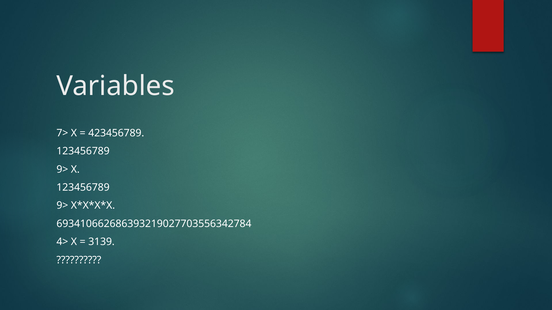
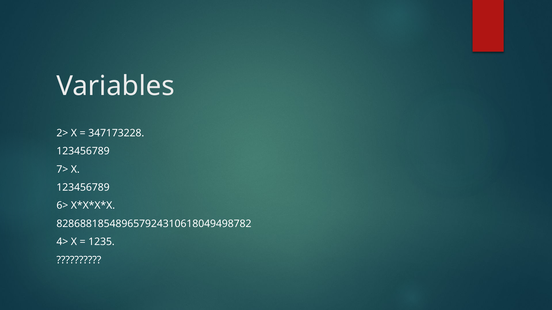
7>: 7> -> 2>
423456789: 423456789 -> 347173228
9> at (62, 170): 9> -> 7>
9> at (62, 206): 9> -> 6>
693410662686393219027703556342784: 693410662686393219027703556342784 -> 828688185489657924310618049498782
3139: 3139 -> 1235
